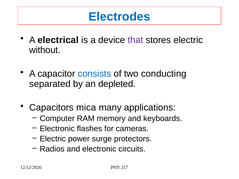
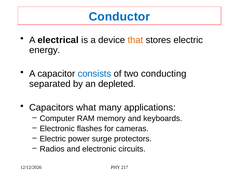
Electrodes: Electrodes -> Conductor
that colour: purple -> orange
without: without -> energy
mica: mica -> what
